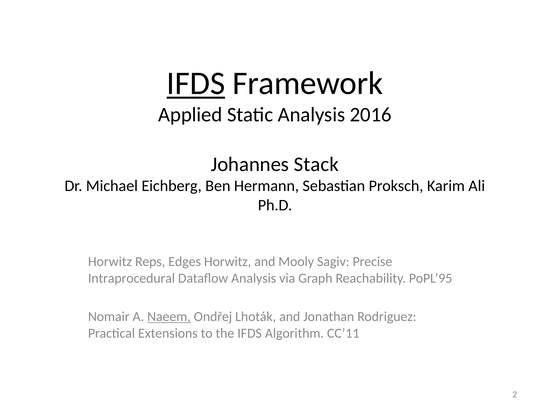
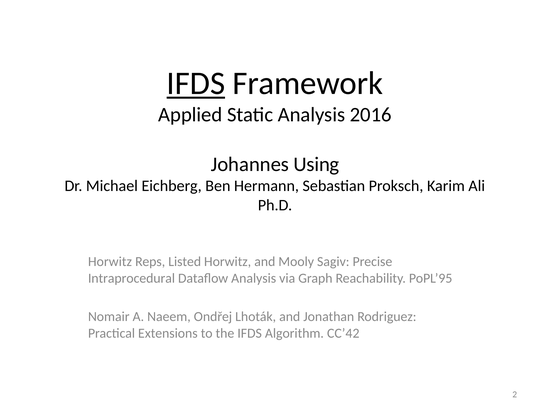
Stack: Stack -> Using
Edges: Edges -> Listed
Naeem underline: present -> none
CC’11: CC’11 -> CC’42
